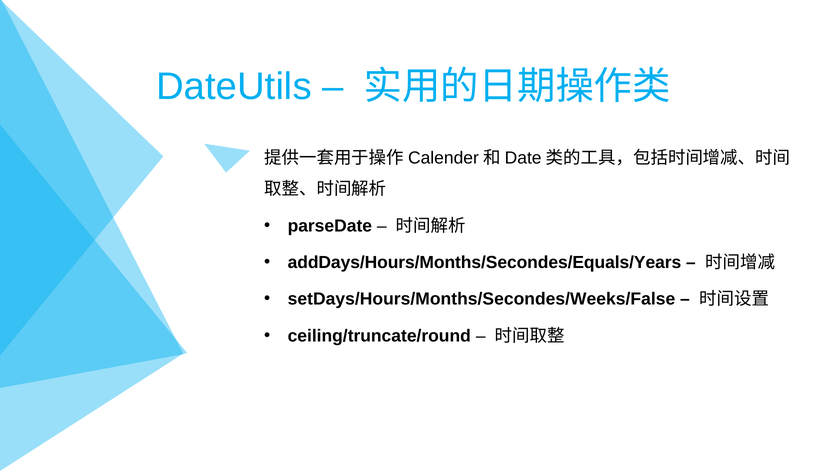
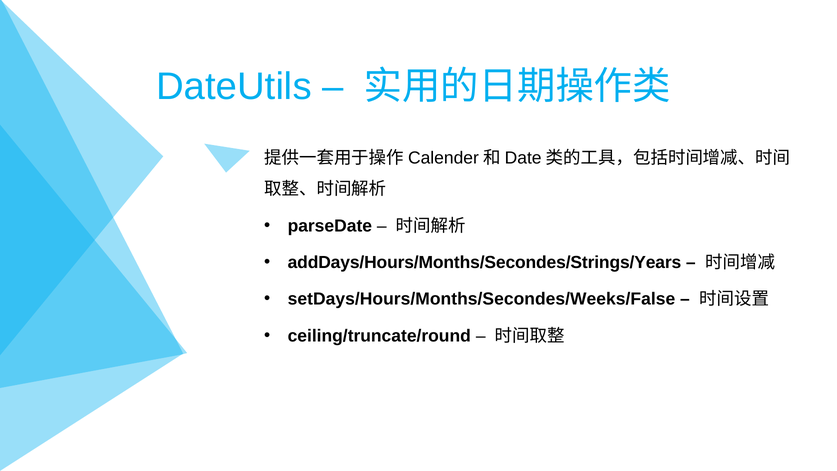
addDays/Hours/Months/Secondes/Equals/Years: addDays/Hours/Months/Secondes/Equals/Years -> addDays/Hours/Months/Secondes/Strings/Years
